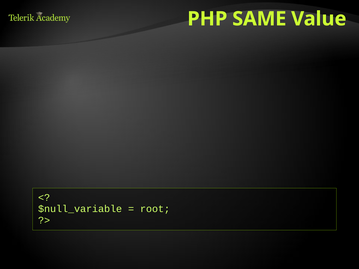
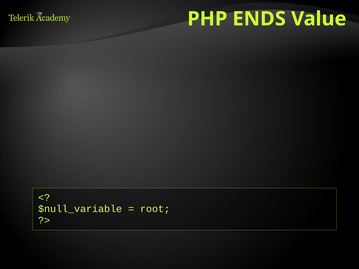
SAME: SAME -> ENDS
